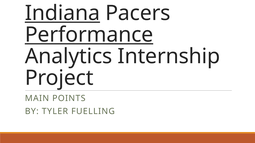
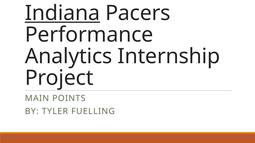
Performance underline: present -> none
